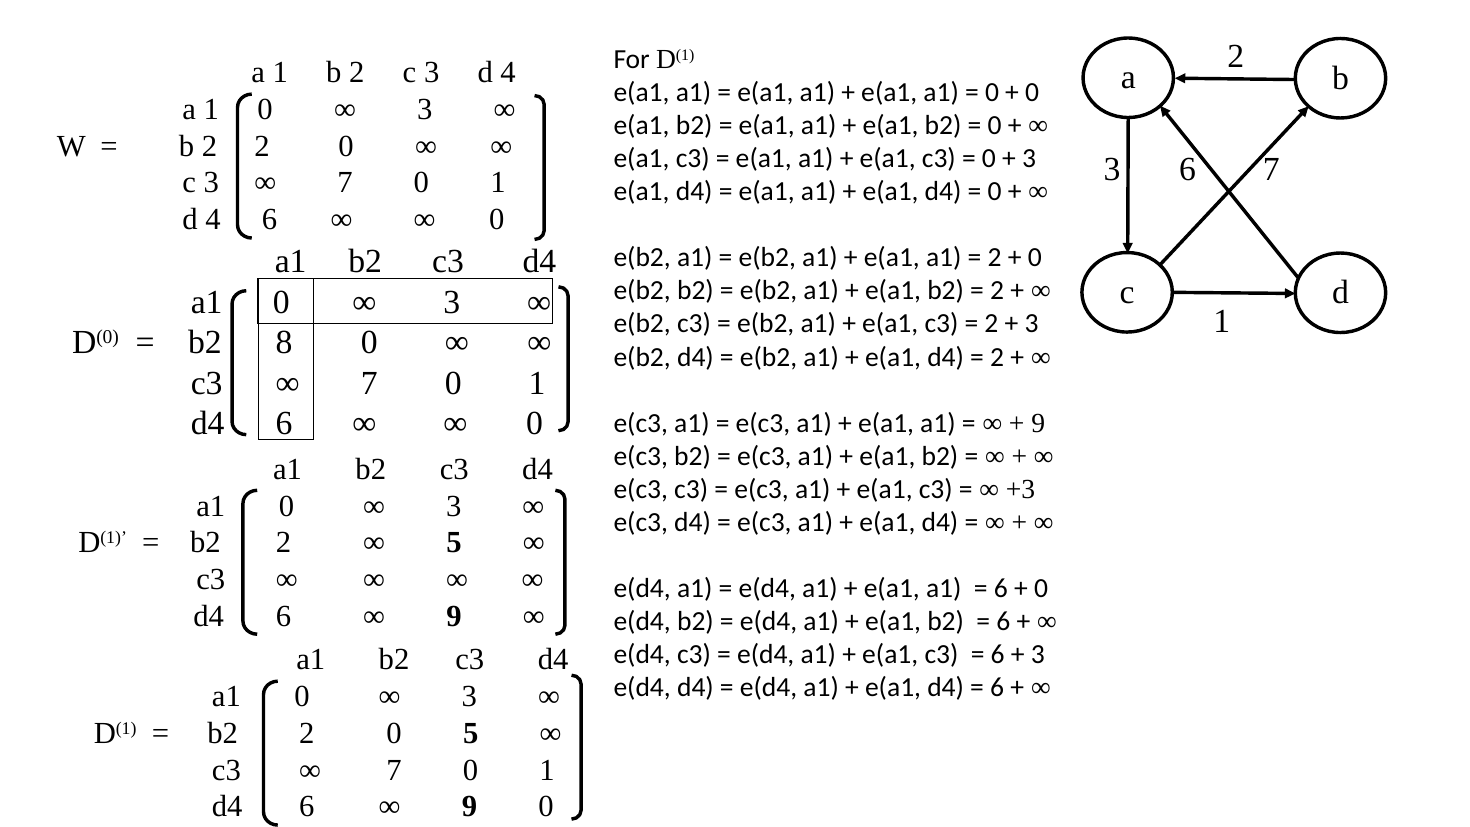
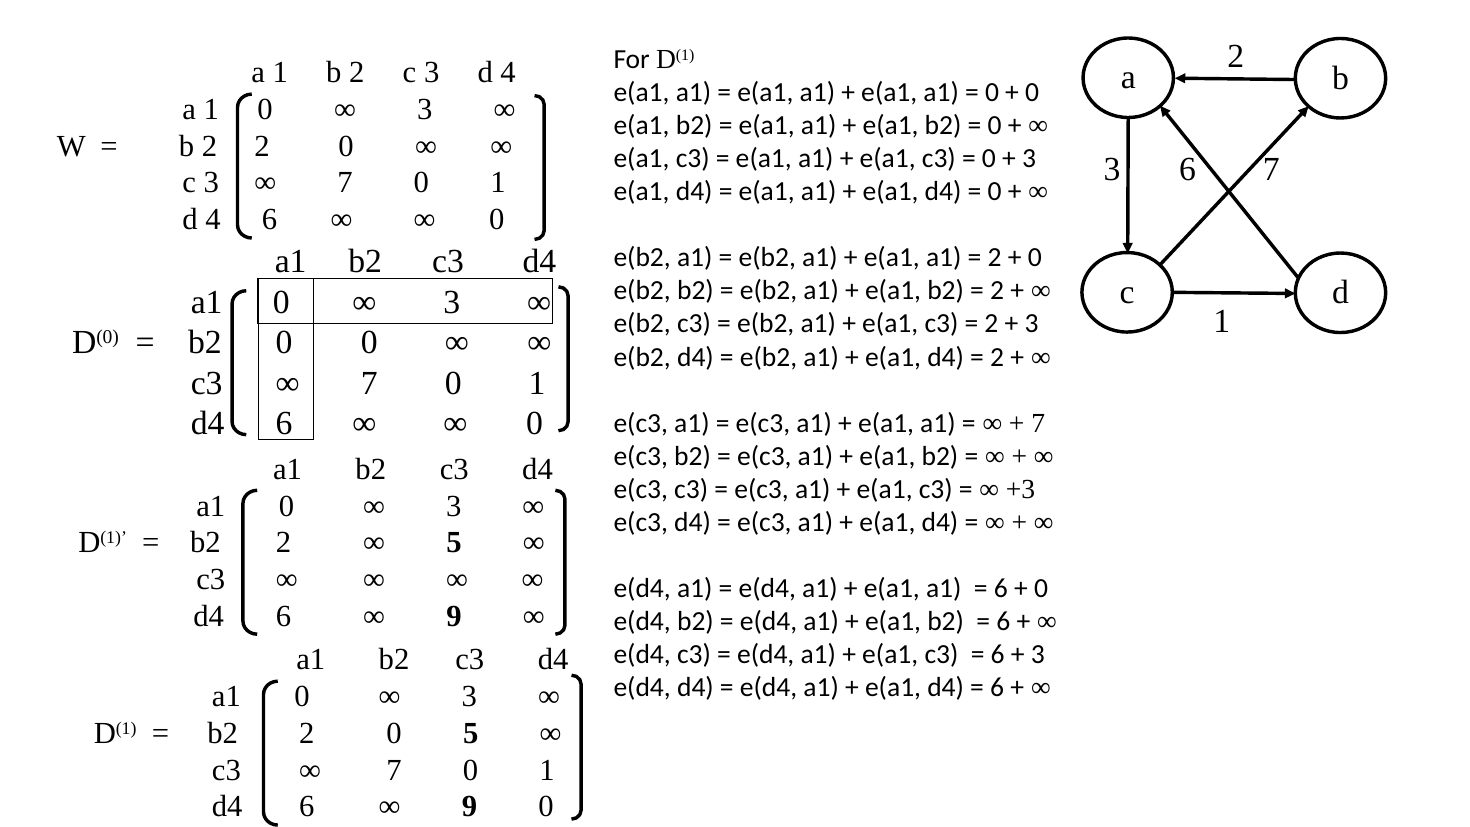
b2 8: 8 -> 0
9 at (1038, 423): 9 -> 7
